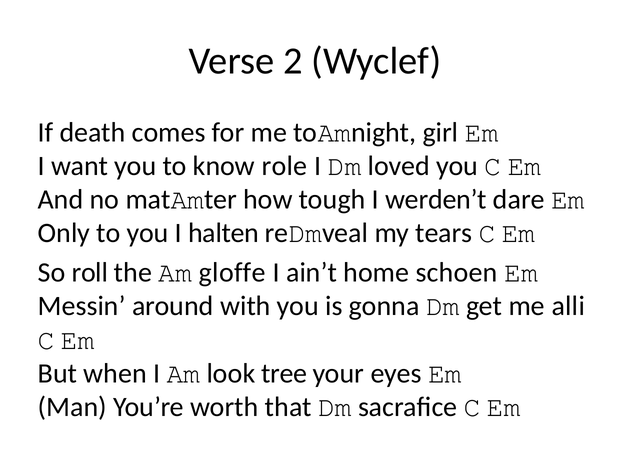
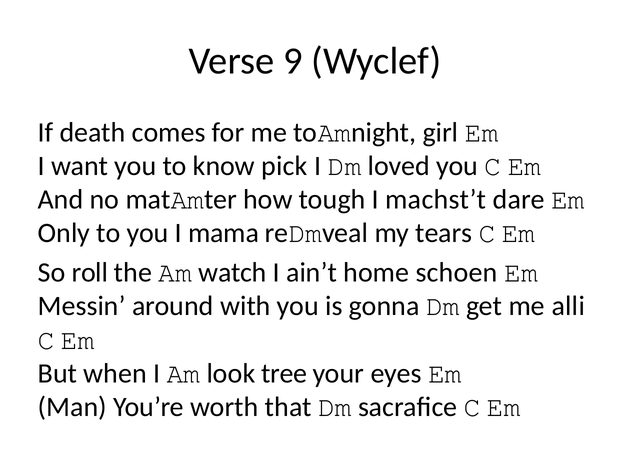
2: 2 -> 9
role: role -> pick
werden’t: werden’t -> machst’t
halten: halten -> mama
gloffe: gloffe -> watch
